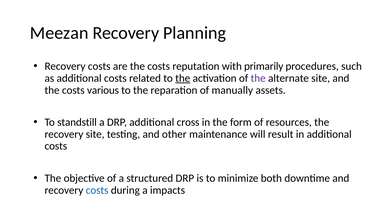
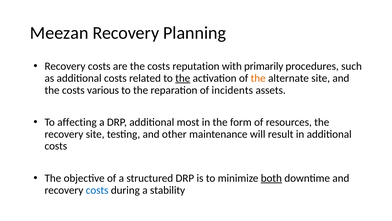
the at (258, 78) colour: purple -> orange
manually: manually -> incidents
standstill: standstill -> affecting
cross: cross -> most
both underline: none -> present
impacts: impacts -> stability
